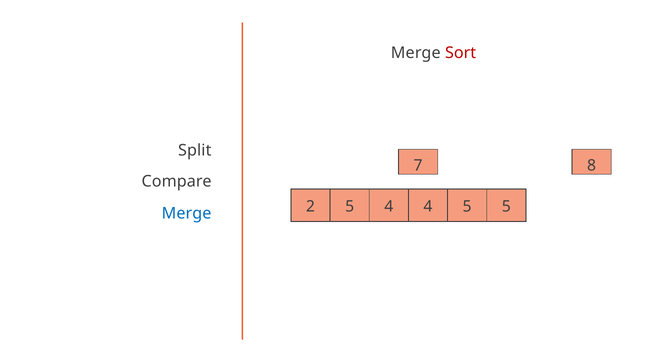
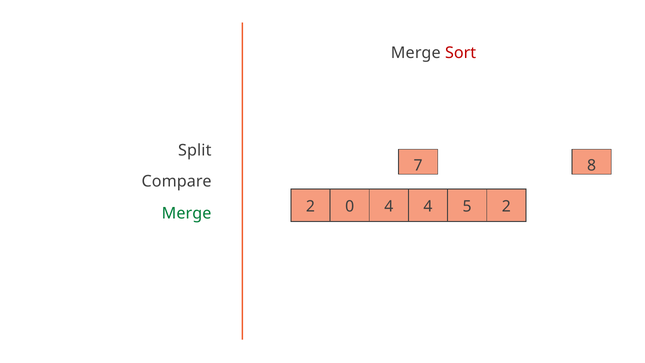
2 5: 5 -> 0
5 5: 5 -> 2
Merge at (187, 213) colour: blue -> green
